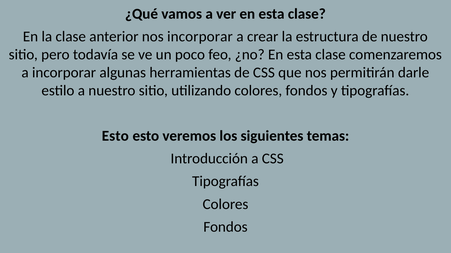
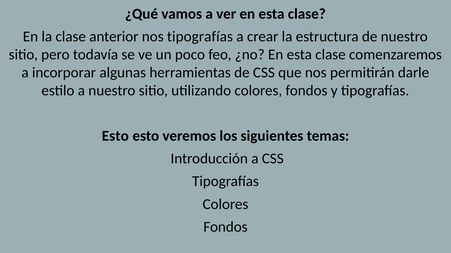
nos incorporar: incorporar -> tipografías
